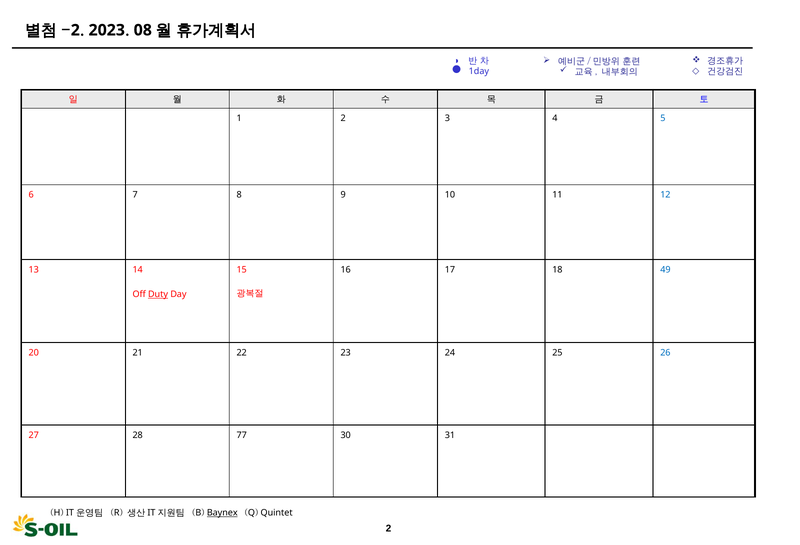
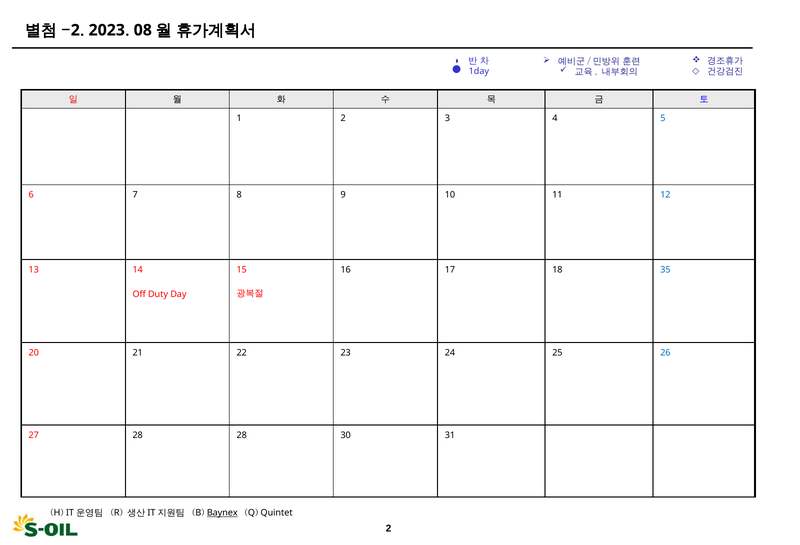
49: 49 -> 35
Duty underline: present -> none
28 77: 77 -> 28
